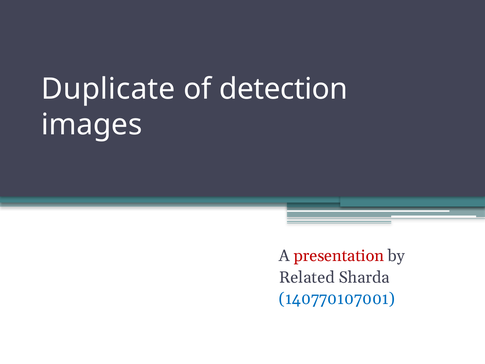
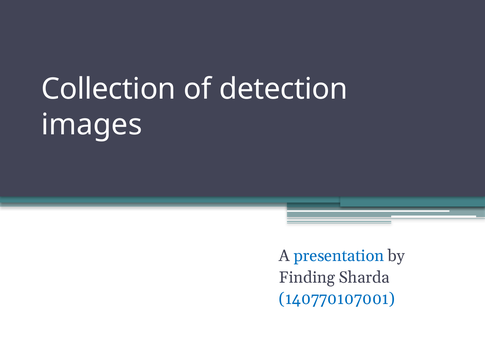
Duplicate: Duplicate -> Collection
presentation colour: red -> blue
Related: Related -> Finding
